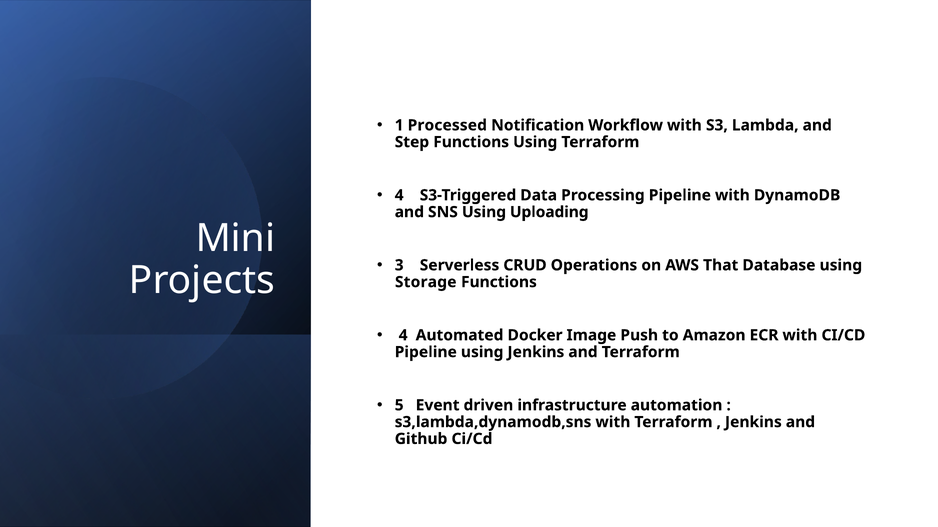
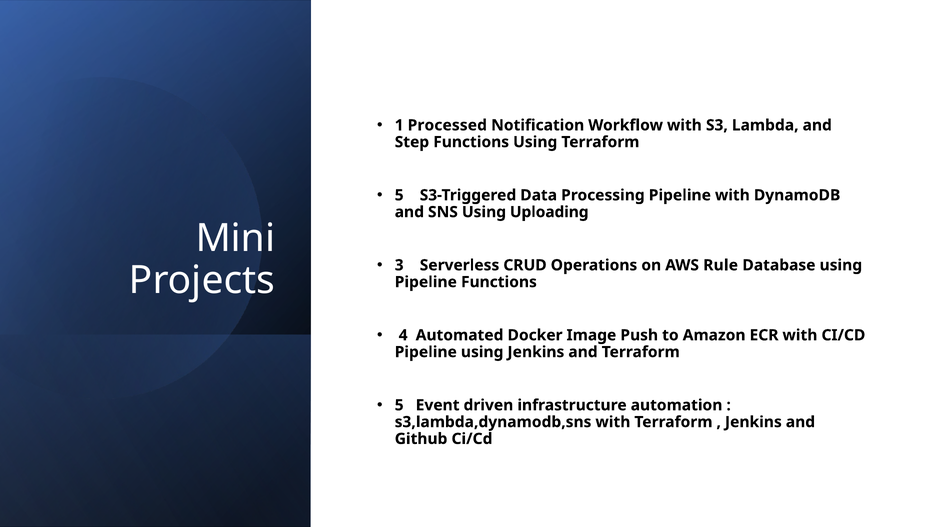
4 at (399, 195): 4 -> 5
That: That -> Rule
Storage at (426, 282): Storage -> Pipeline
